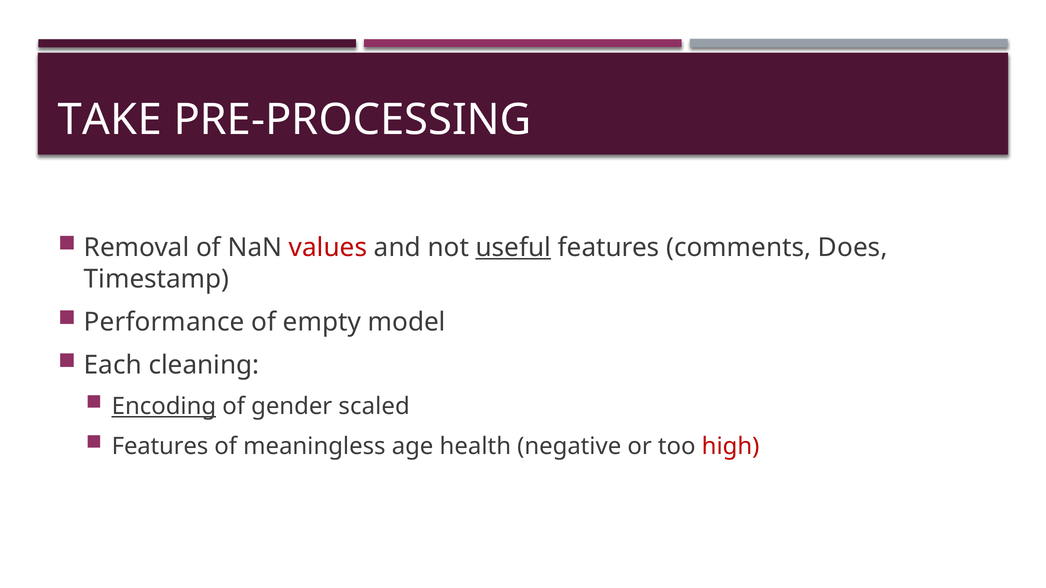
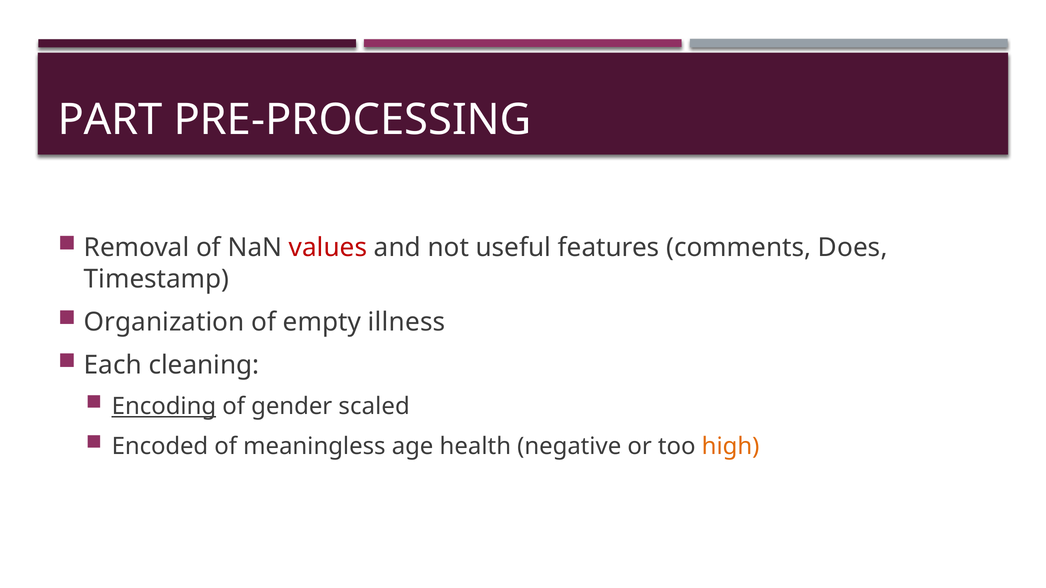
TAKE: TAKE -> PART
useful underline: present -> none
Performance: Performance -> Organization
model: model -> illness
Features at (160, 447): Features -> Encoded
high colour: red -> orange
